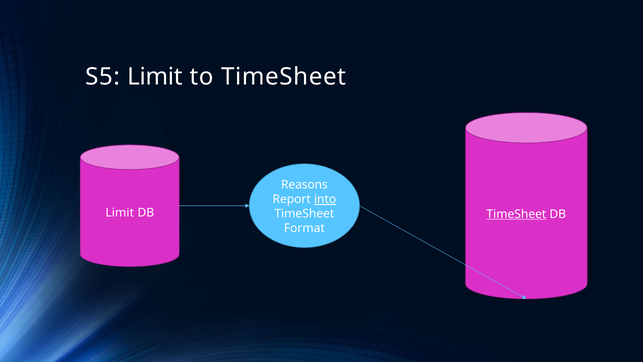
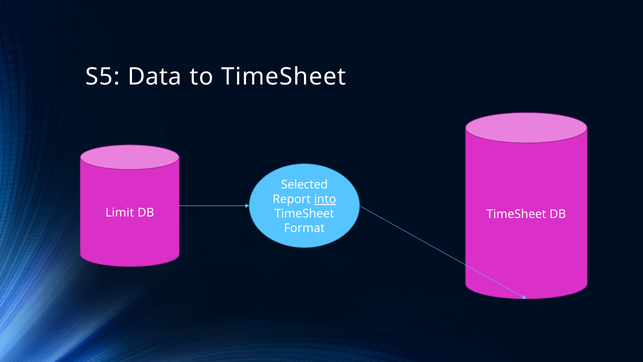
S5 Limit: Limit -> Data
Reasons: Reasons -> Selected
TimeSheet at (516, 214) underline: present -> none
